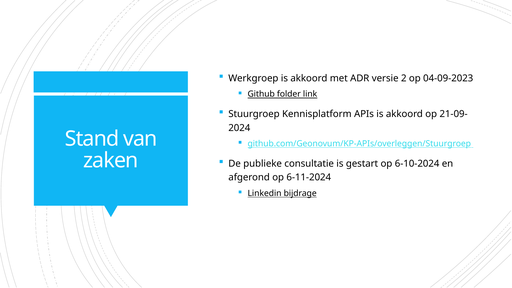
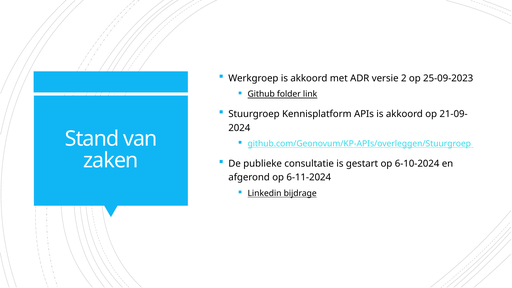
04-09-2023: 04-09-2023 -> 25-09-2023
